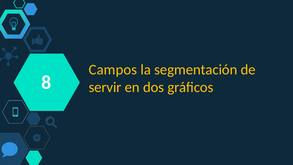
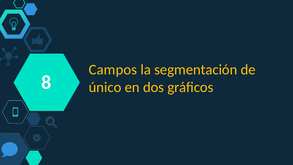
servir: servir -> único
